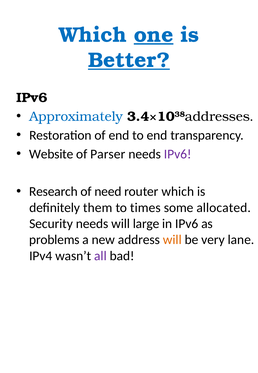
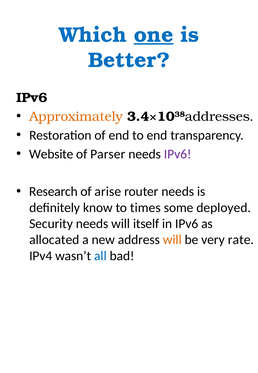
Better underline: present -> none
Approximately colour: blue -> orange
need: need -> arise
router which: which -> needs
them: them -> know
allocated: allocated -> deployed
large: large -> itself
problems: problems -> allocated
lane: lane -> rate
all colour: purple -> blue
